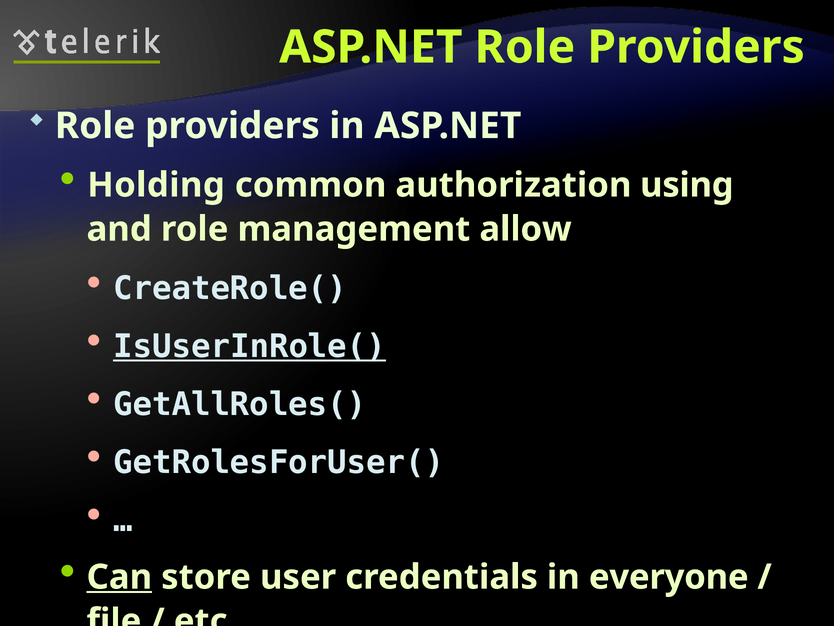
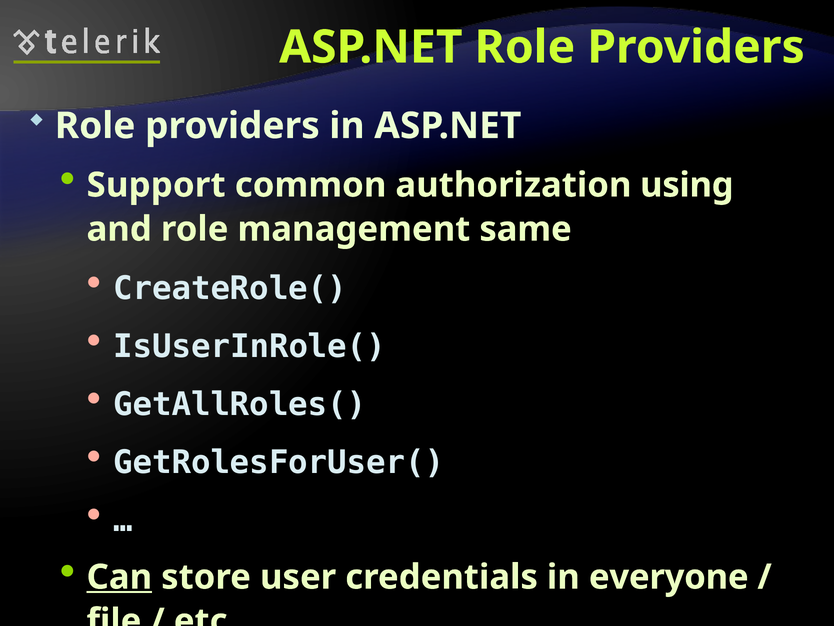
Holding: Holding -> Support
allow: allow -> same
IsUserInRole( underline: present -> none
